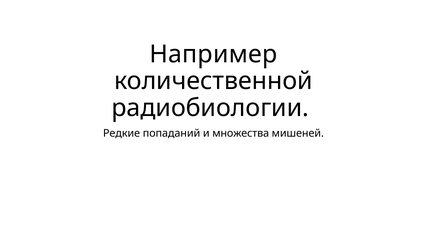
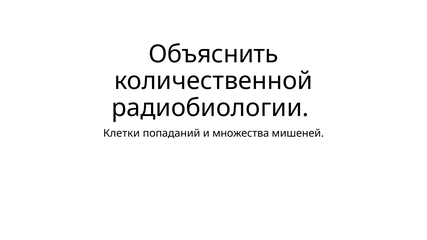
Например: Например -> Объяснить
Редкие: Редкие -> Клетки
